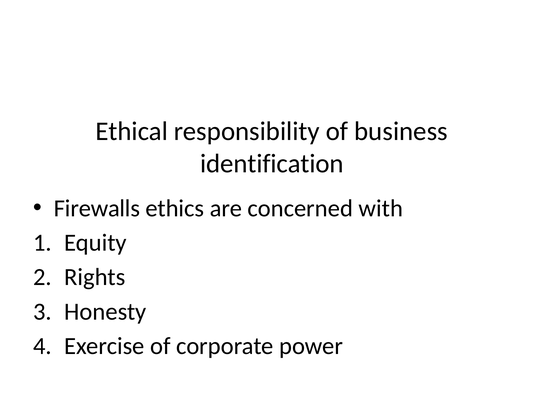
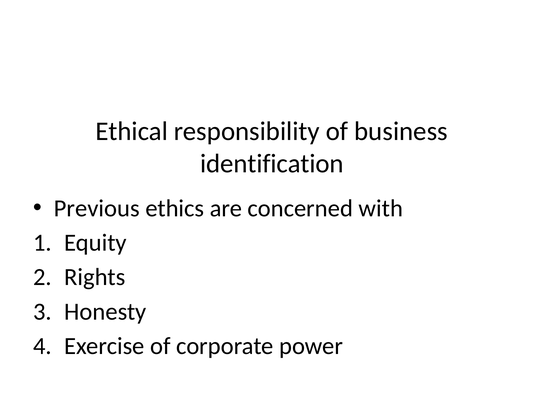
Firewalls: Firewalls -> Previous
